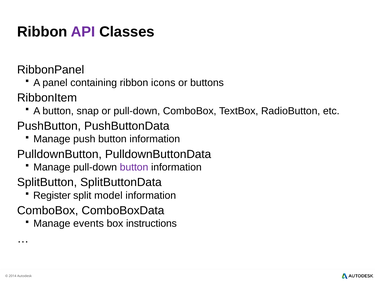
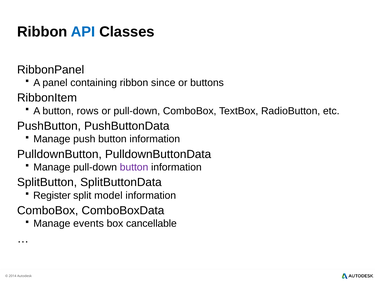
API colour: purple -> blue
icons: icons -> since
snap: snap -> rows
instructions: instructions -> cancellable
